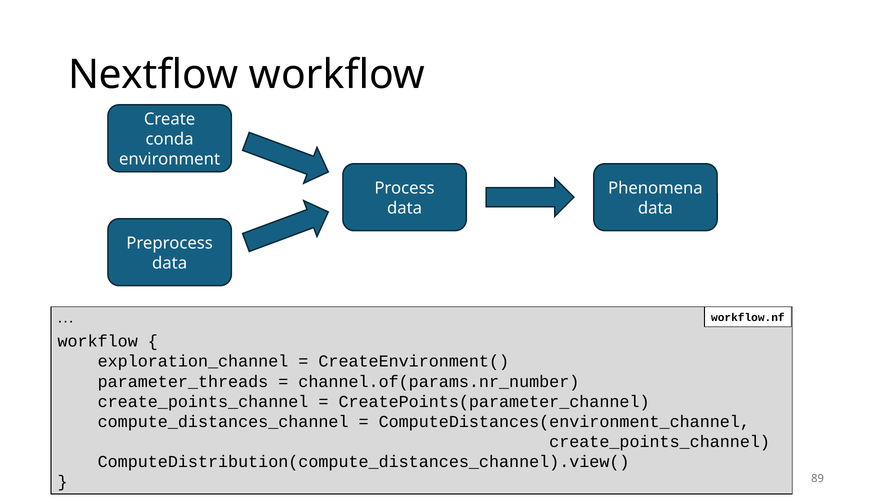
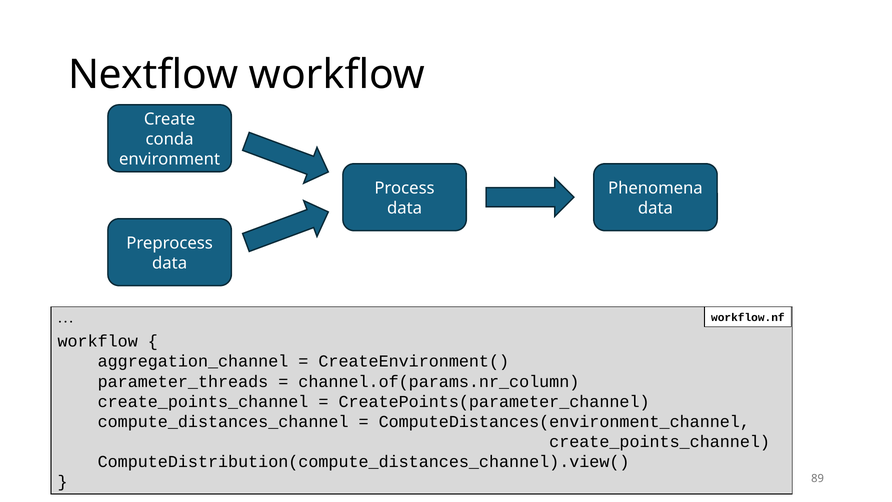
exploration_channel: exploration_channel -> aggregation_channel
channel.of(params.nr_number: channel.of(params.nr_number -> channel.of(params.nr_column
